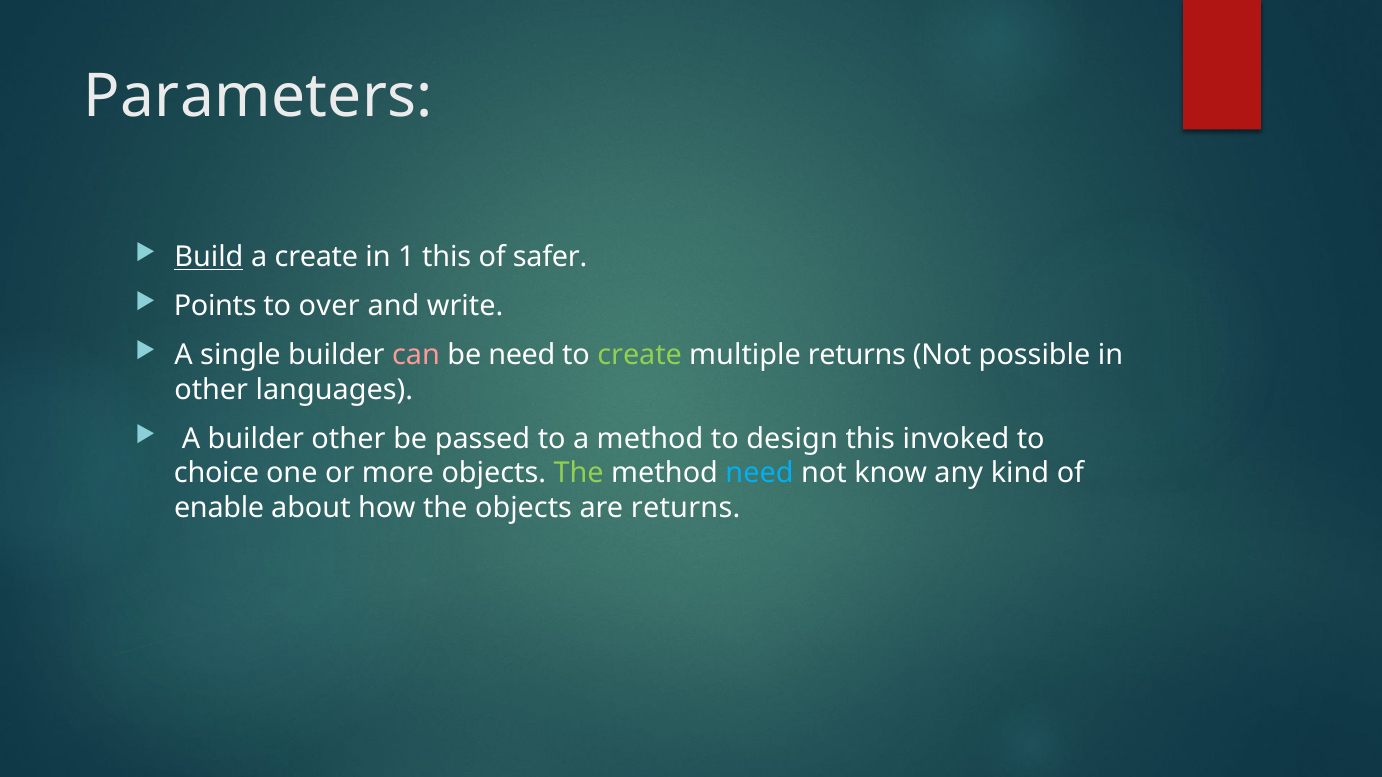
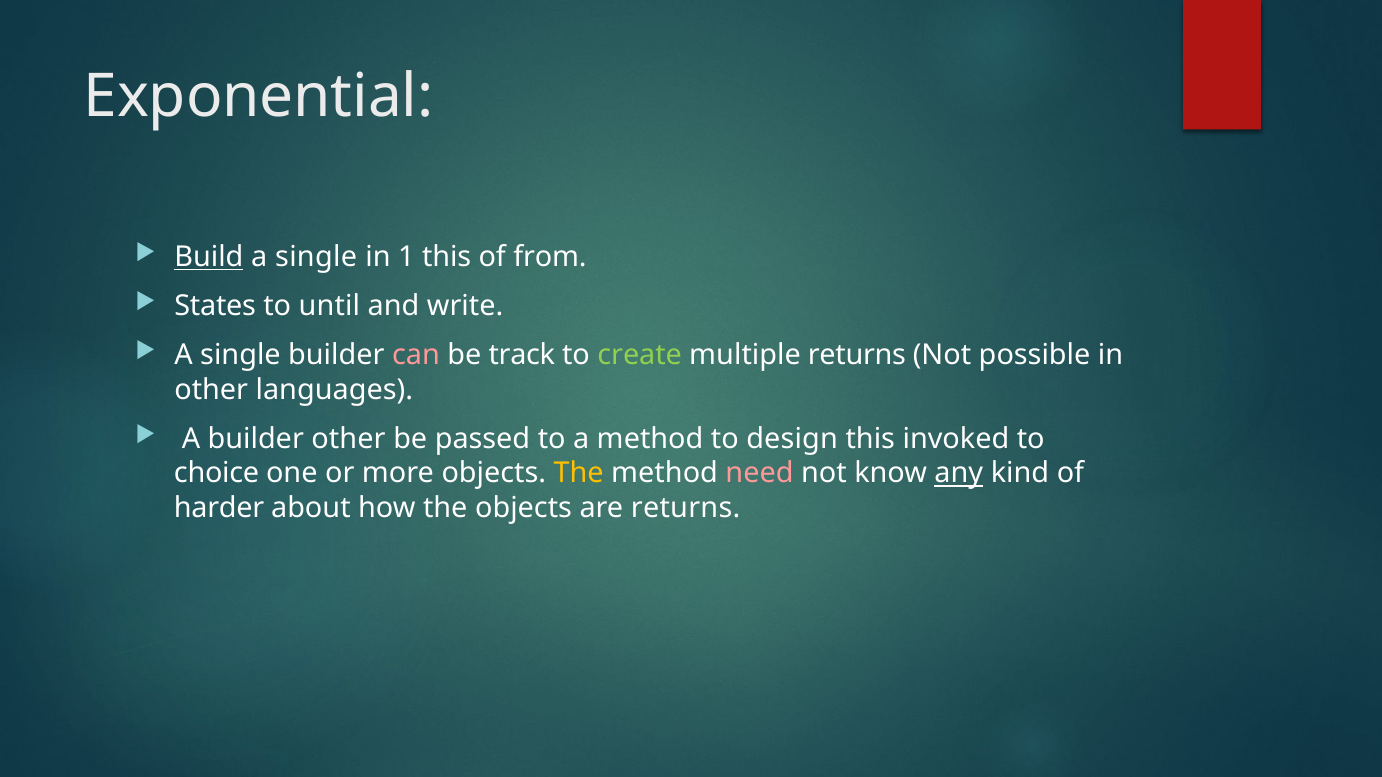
Parameters: Parameters -> Exponential
create at (316, 257): create -> single
safer: safer -> from
Points: Points -> States
over: over -> until
be need: need -> track
The at (579, 473) colour: light green -> yellow
need at (759, 473) colour: light blue -> pink
any underline: none -> present
enable: enable -> harder
